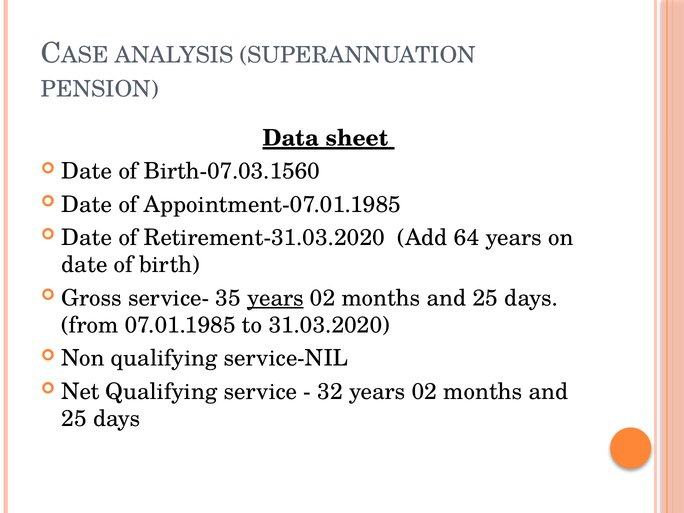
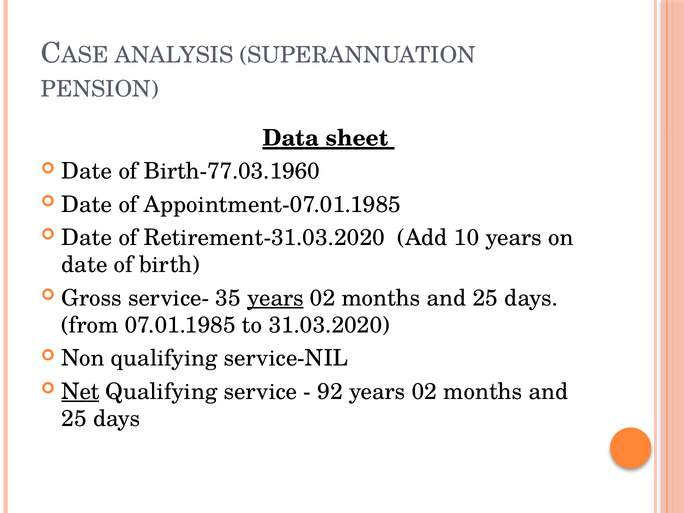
Birth-07.03.1560: Birth-07.03.1560 -> Birth-77.03.1960
64: 64 -> 10
Net underline: none -> present
32: 32 -> 92
